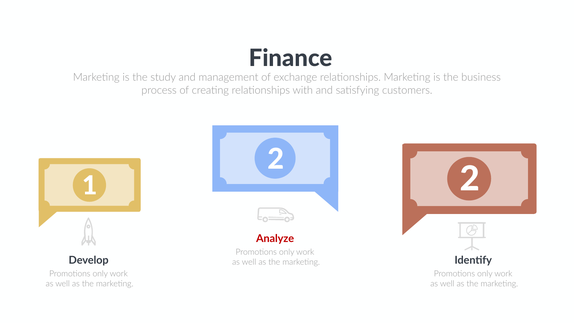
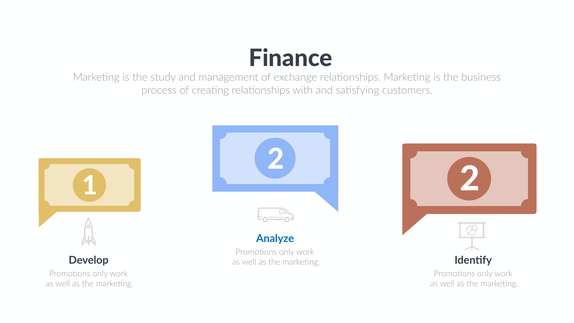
Analyze colour: red -> blue
